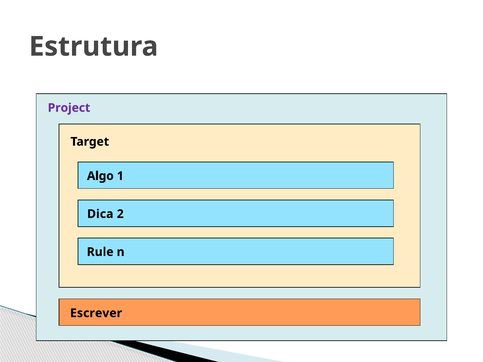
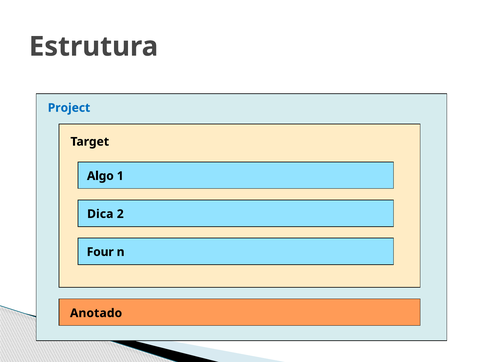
Project colour: purple -> blue
Rule: Rule -> Four
Escrever: Escrever -> Anotado
